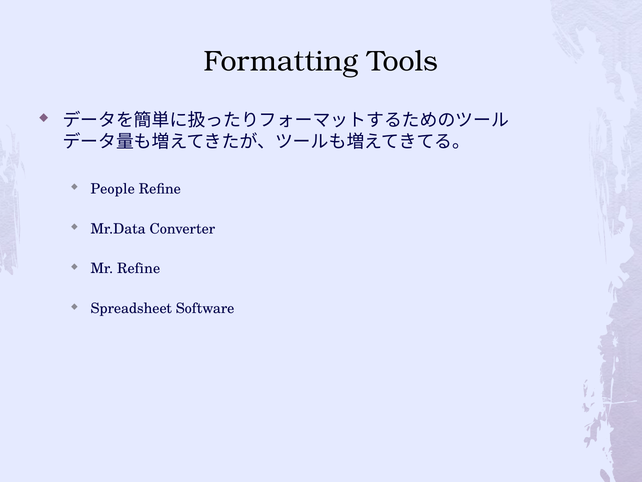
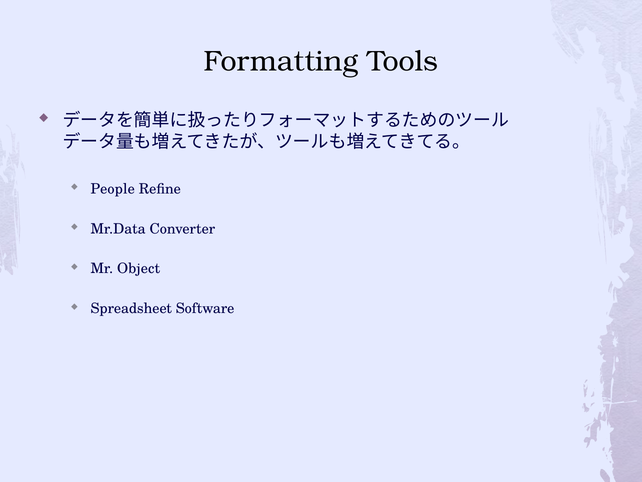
Mr Refine: Refine -> Object
